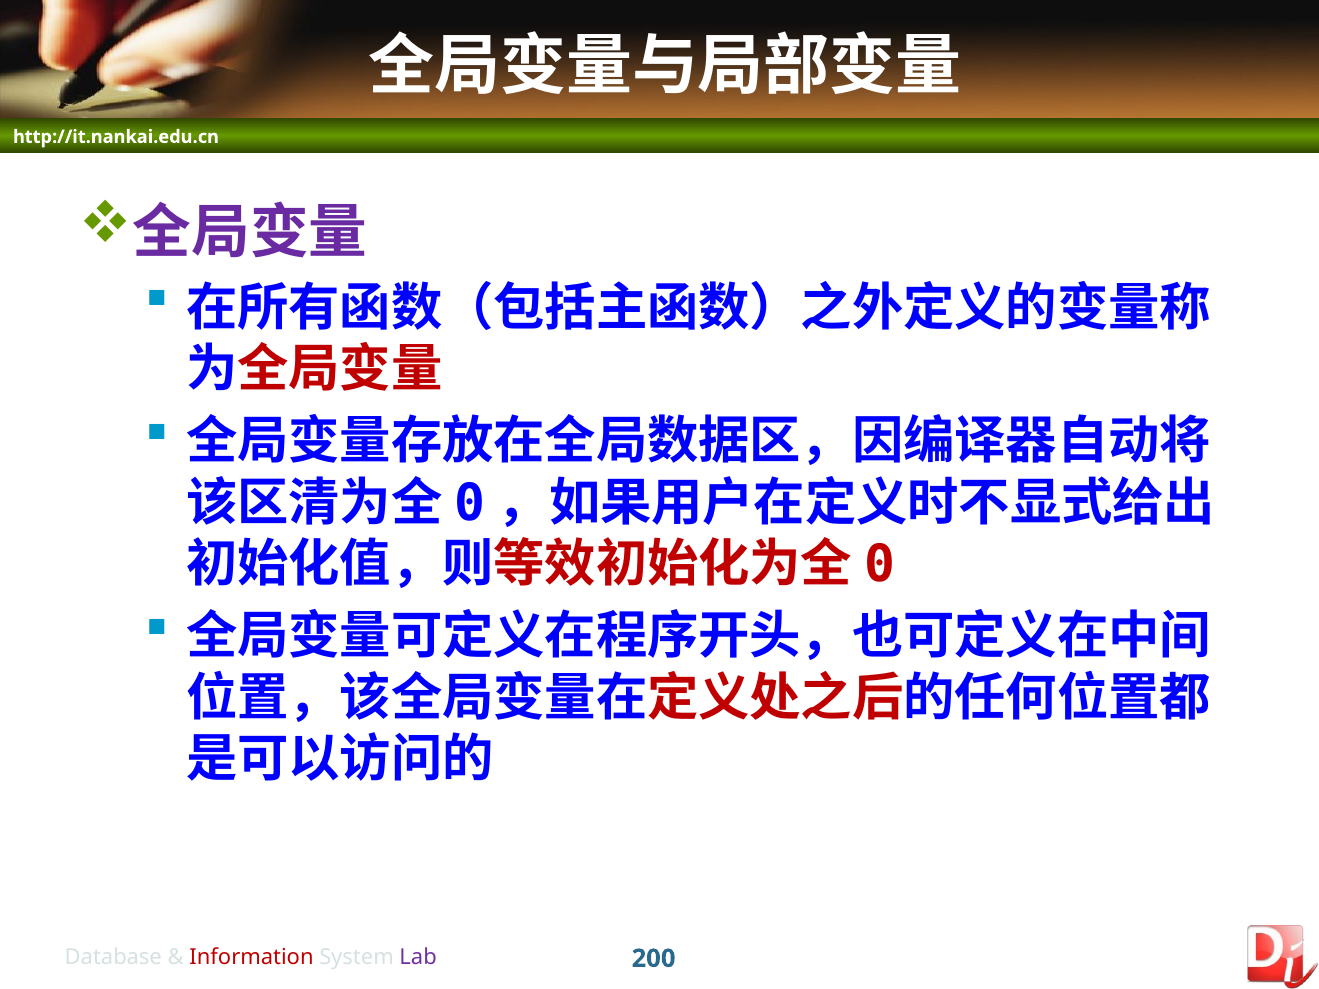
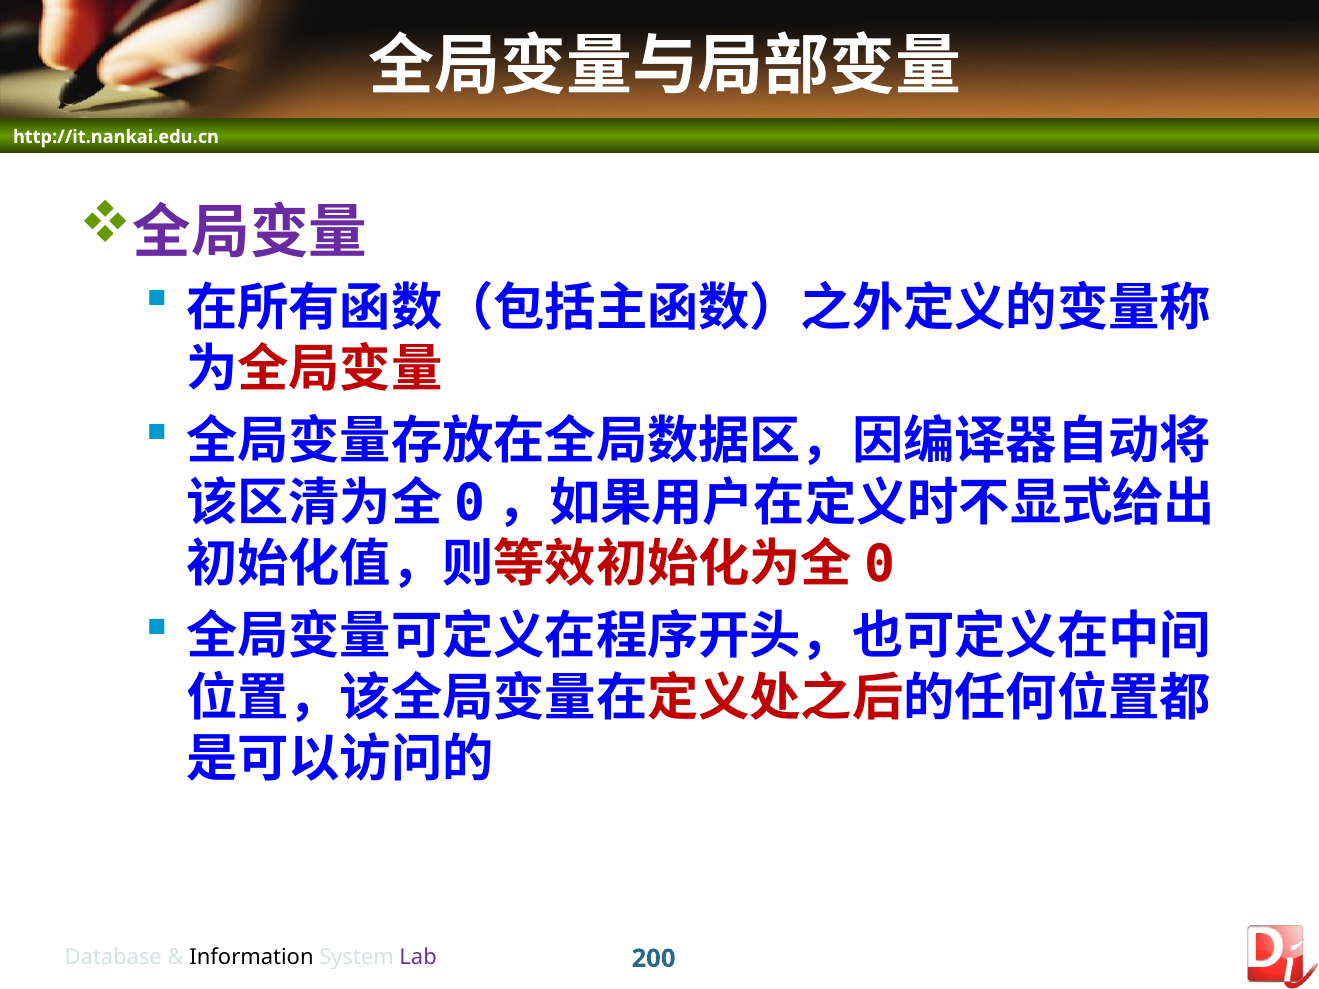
Information colour: red -> black
